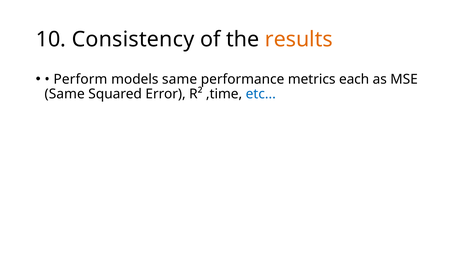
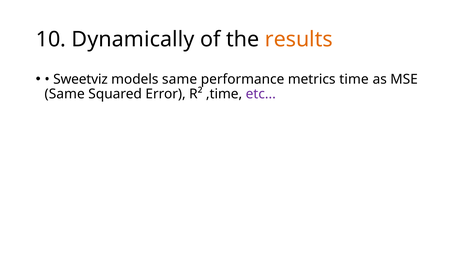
Consistency: Consistency -> Dynamically
Perform: Perform -> Sweetviz
each: each -> time
etc colour: blue -> purple
